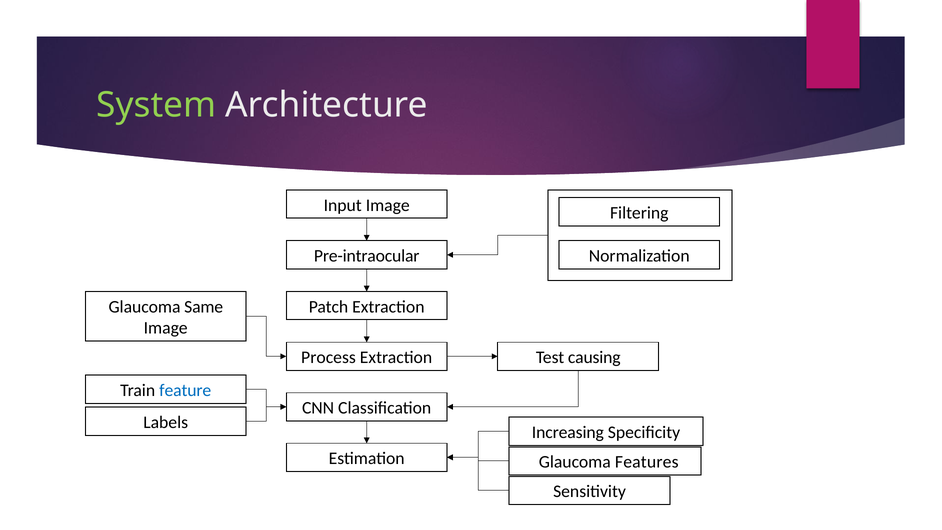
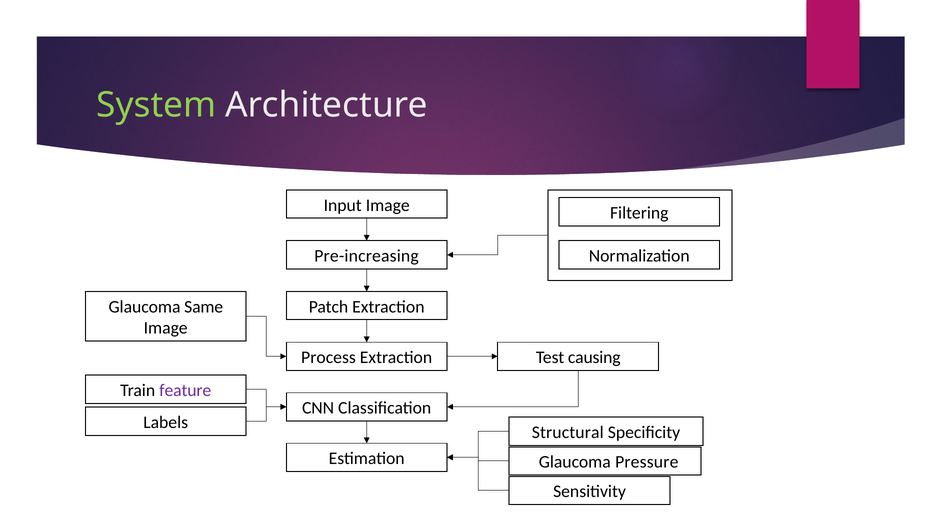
Pre-intraocular: Pre-intraocular -> Pre-increasing
feature colour: blue -> purple
Increasing: Increasing -> Structural
Features: Features -> Pressure
